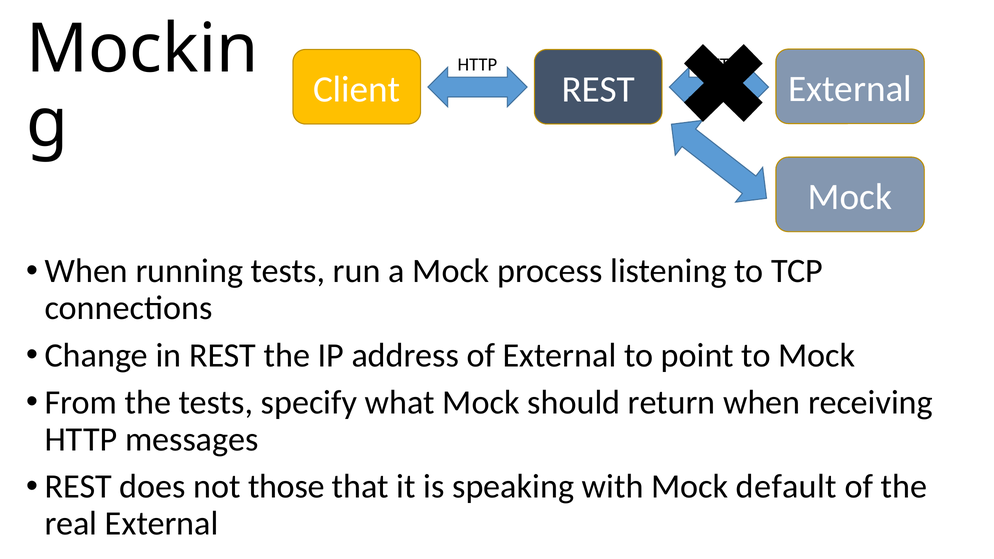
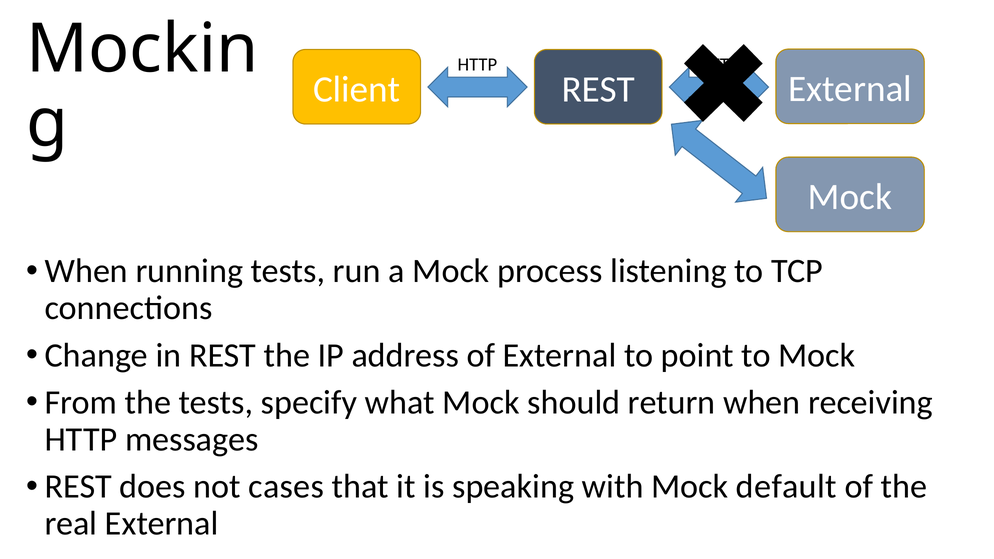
those: those -> cases
